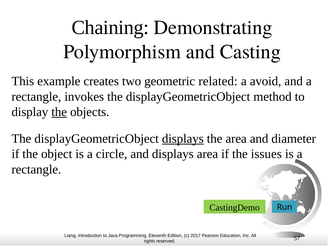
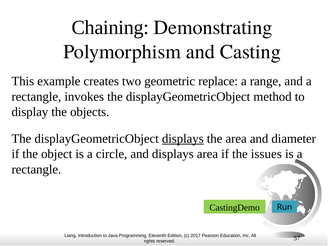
related: related -> replace
avoid: avoid -> range
the at (59, 112) underline: present -> none
